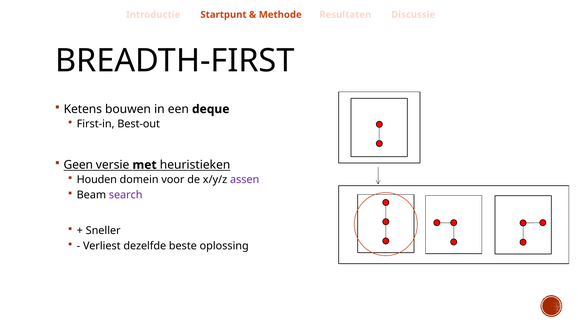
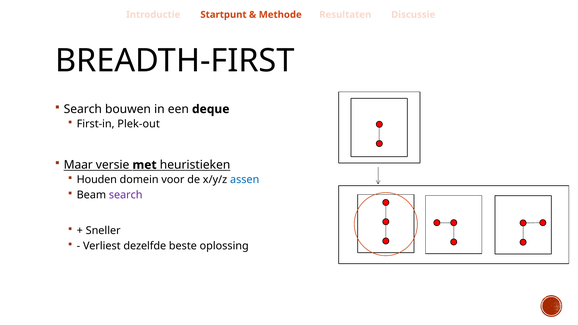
Ketens at (83, 109): Ketens -> Search
Best-out: Best-out -> Plek-out
Geen: Geen -> Maar
assen colour: purple -> blue
